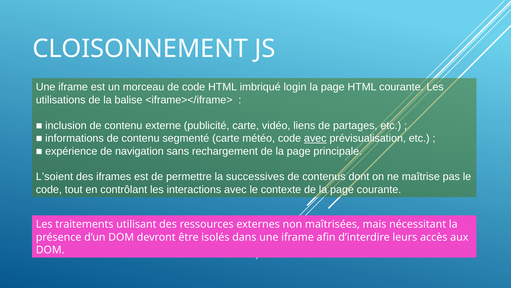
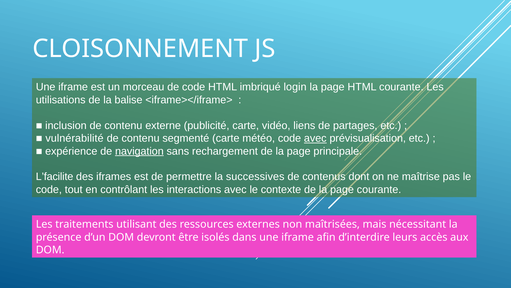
informations: informations -> vulnérabilité
navigation underline: none -> present
L’soient: L’soient -> L’facilite
